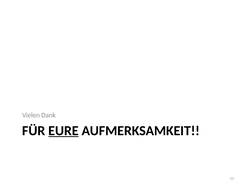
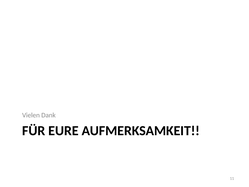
EURE underline: present -> none
